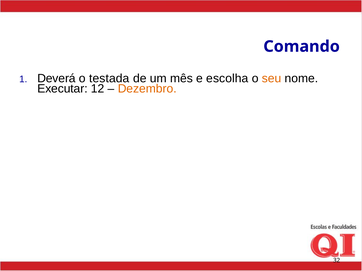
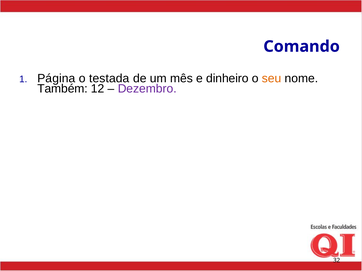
Deverá: Deverá -> Página
escolha: escolha -> dinheiro
Executar: Executar -> Também
Dezembro colour: orange -> purple
